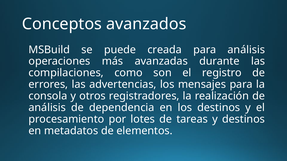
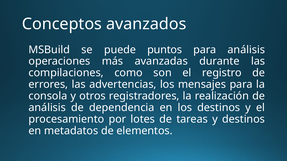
creada: creada -> puntos
